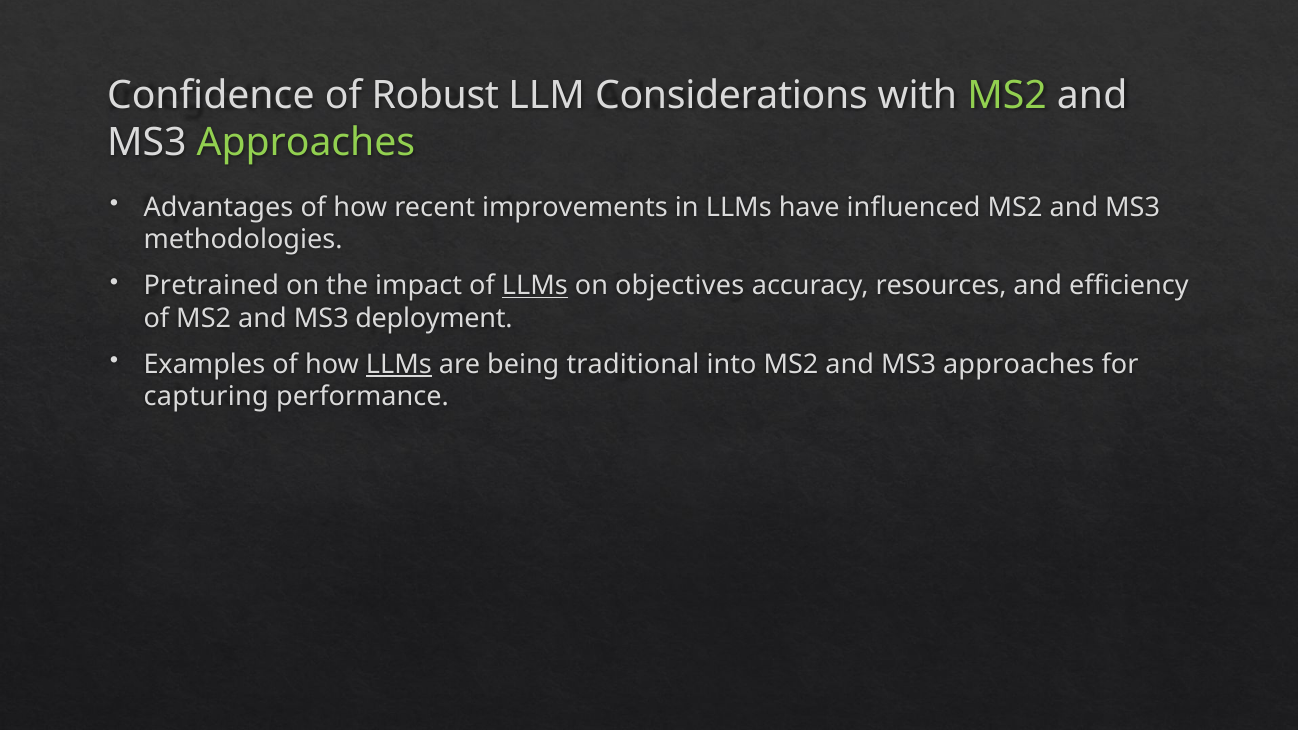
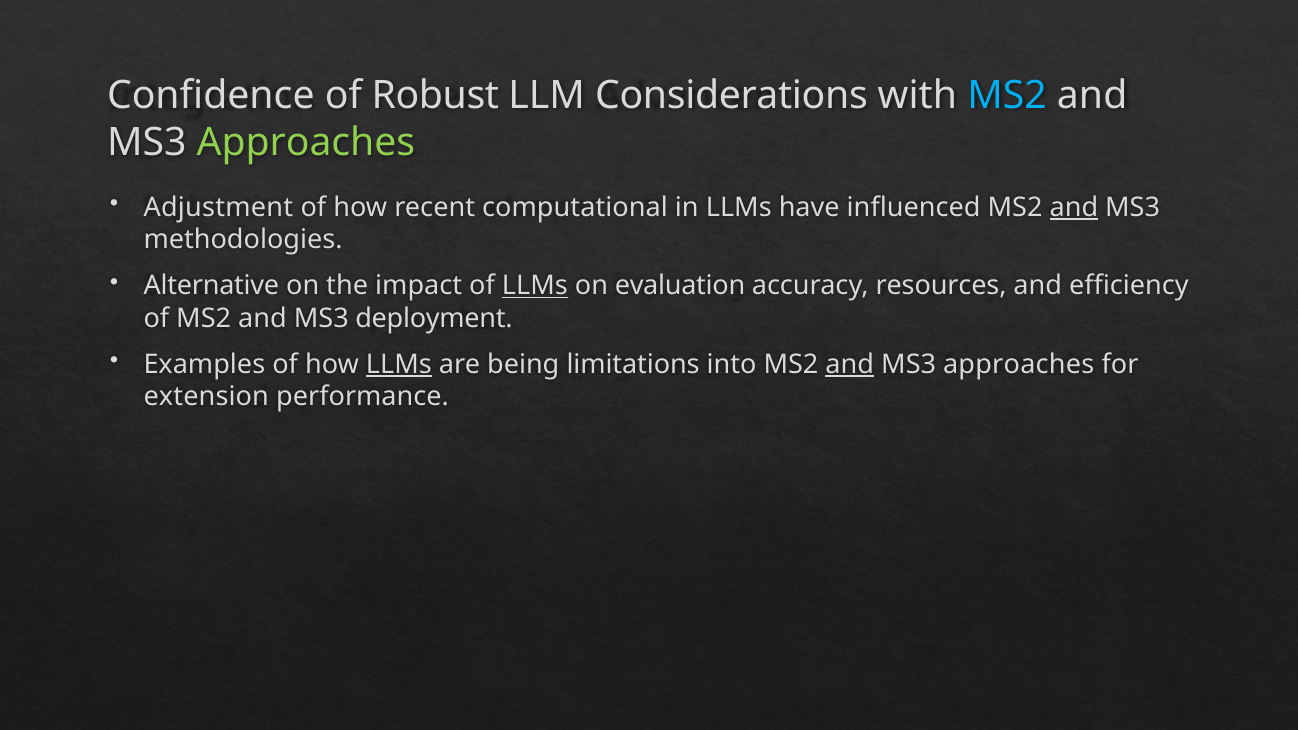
MS2 at (1007, 96) colour: light green -> light blue
Advantages: Advantages -> Adjustment
improvements: improvements -> computational
and at (1074, 207) underline: none -> present
Pretrained: Pretrained -> Alternative
objectives: objectives -> evaluation
traditional: traditional -> limitations
and at (850, 364) underline: none -> present
capturing: capturing -> extension
